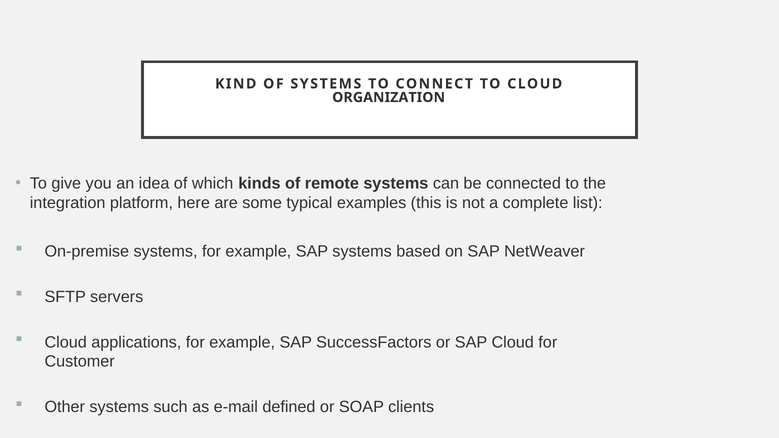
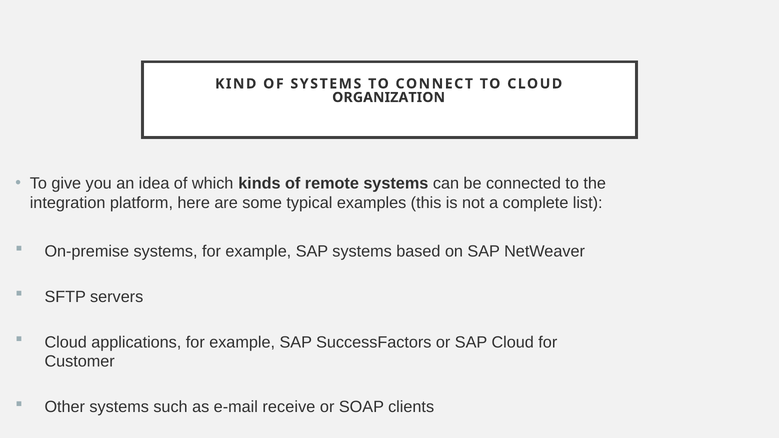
defined: defined -> receive
